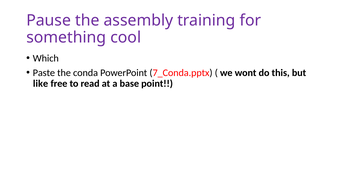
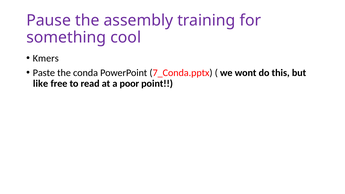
Which: Which -> Kmers
base: base -> poor
